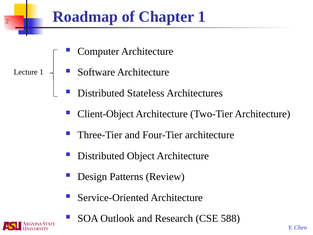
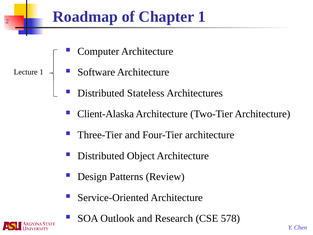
Client-Object: Client-Object -> Client-Alaska
588: 588 -> 578
